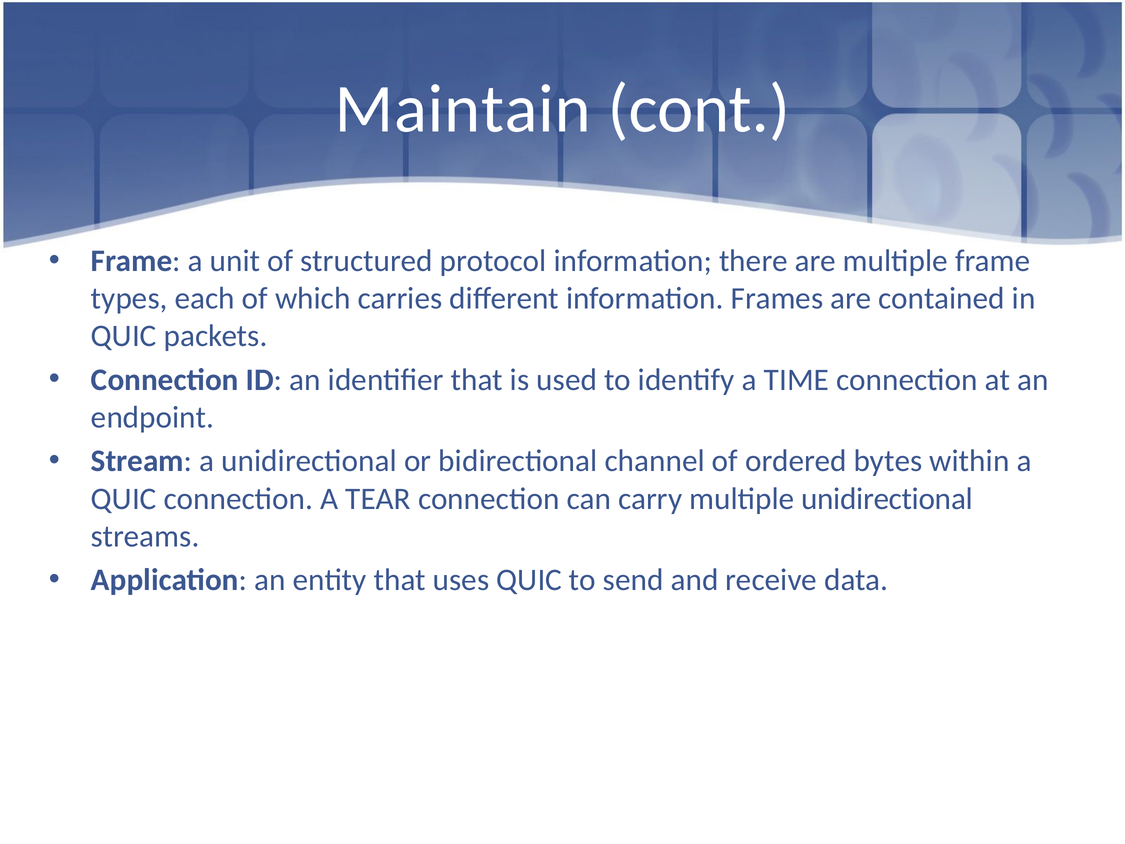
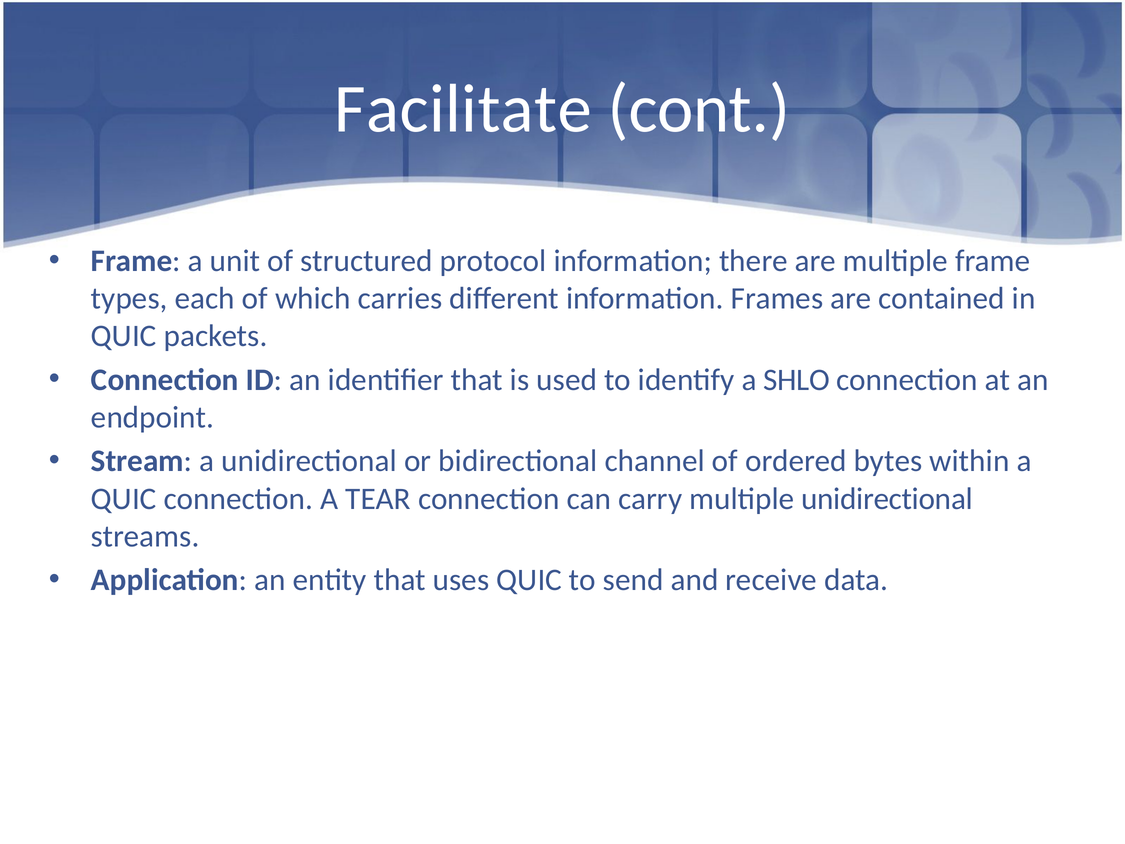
Maintain: Maintain -> Facilitate
TIME: TIME -> SHLO
